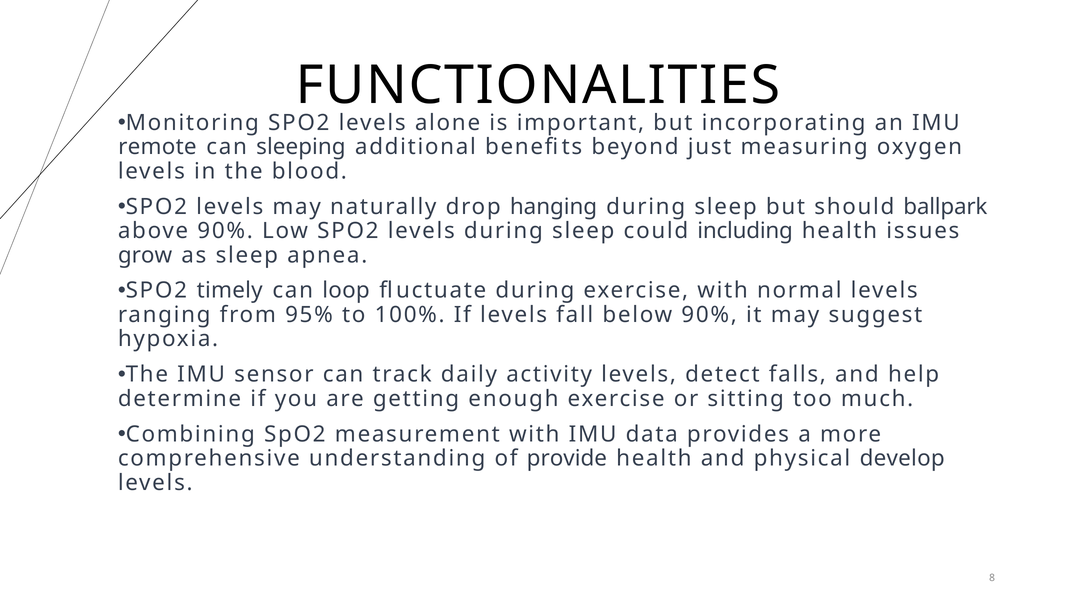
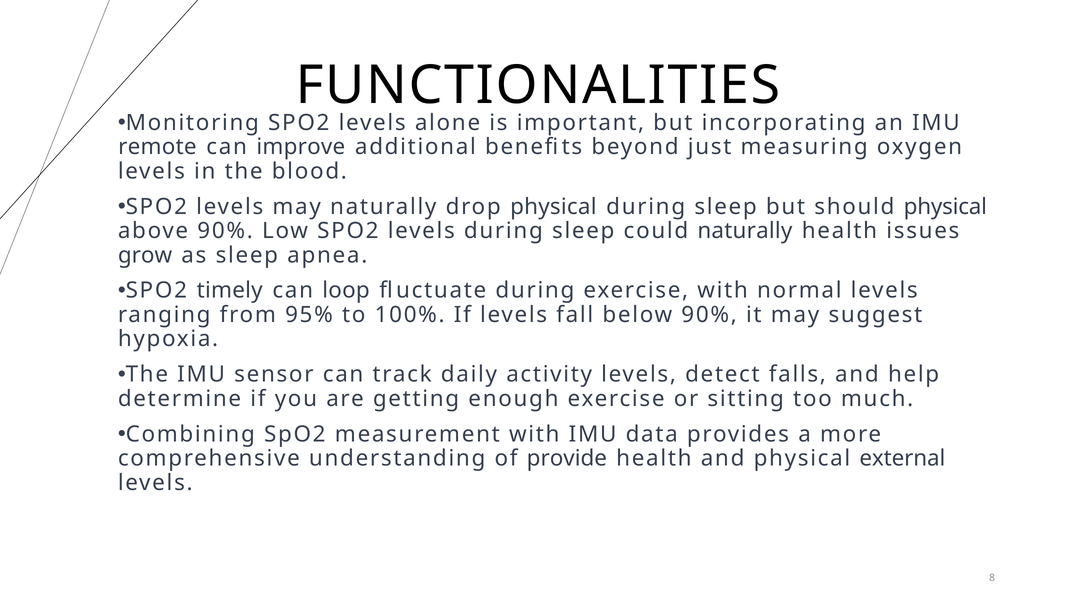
sleeping: sleeping -> improve
drop hanging: hanging -> physical
should ballpark: ballpark -> physical
could including: including -> naturally
develop: develop -> external
